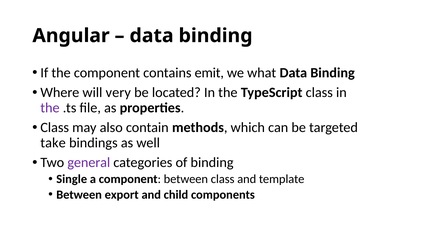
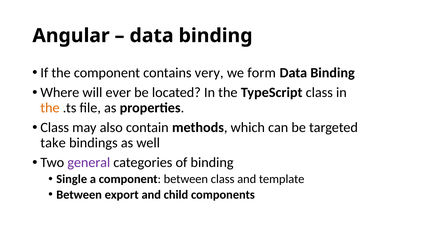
emit: emit -> very
what: what -> form
very: very -> ever
the at (50, 108) colour: purple -> orange
